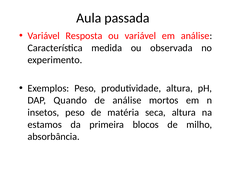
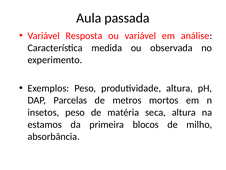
Quando: Quando -> Parcelas
de análise: análise -> metros
